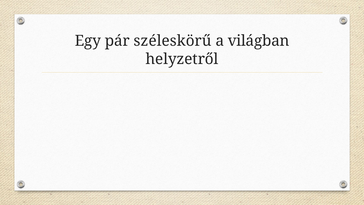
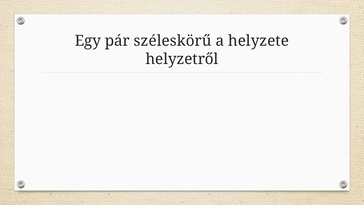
világban: világban -> helyzete
